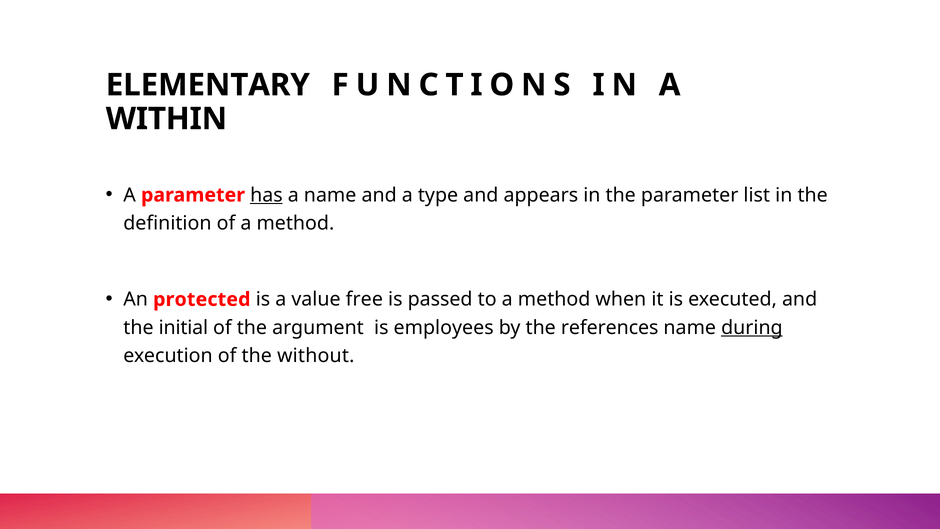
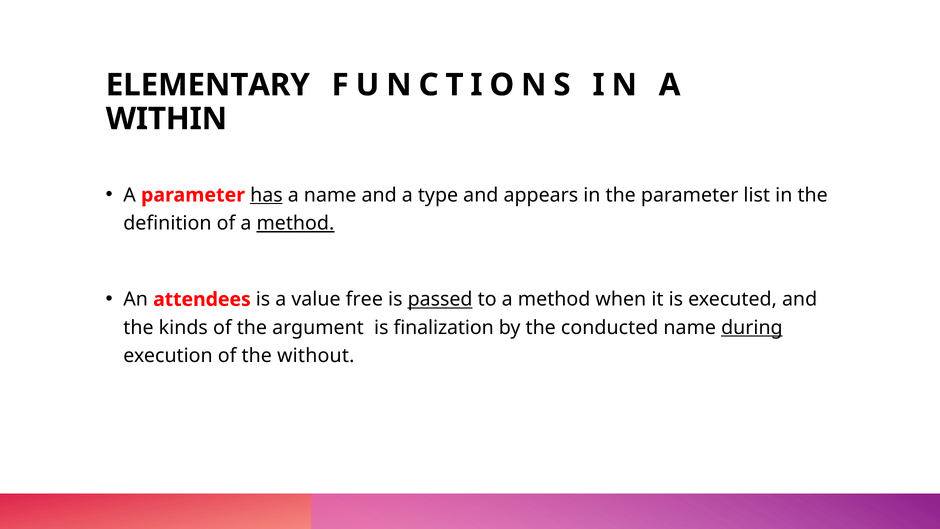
method at (295, 223) underline: none -> present
protected: protected -> attendees
passed underline: none -> present
initial: initial -> kinds
employees: employees -> finalization
references: references -> conducted
